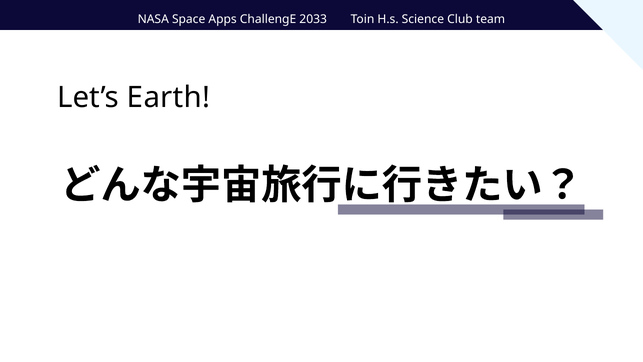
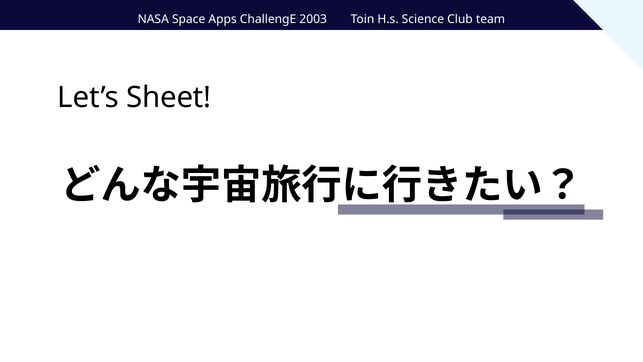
2033: 2033 -> 2003
Earth: Earth -> Sheet
